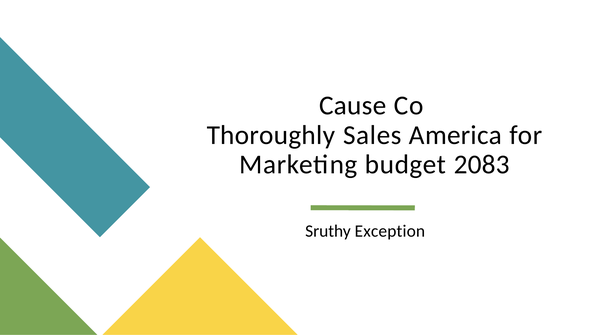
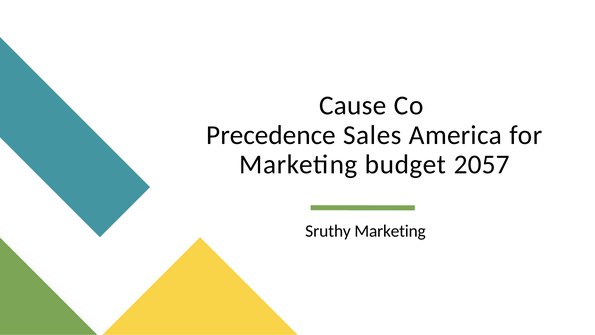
Thoroughly: Thoroughly -> Precedence
2083: 2083 -> 2057
Sruthy Exception: Exception -> Marketing
